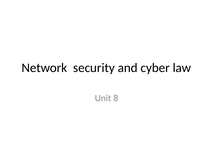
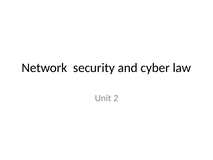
8: 8 -> 2
